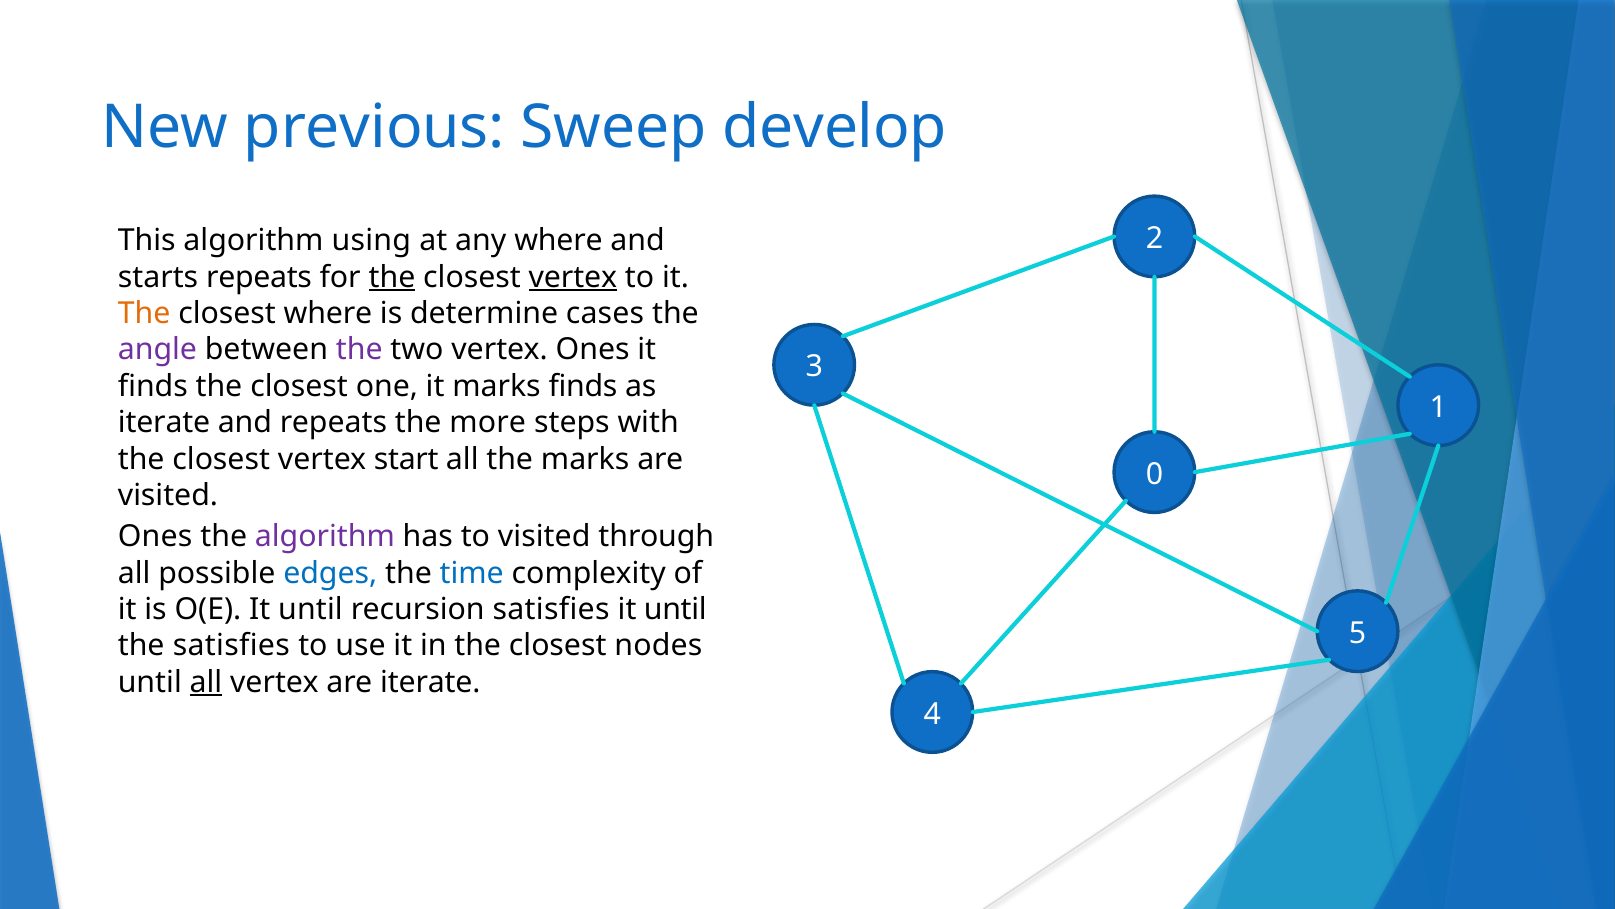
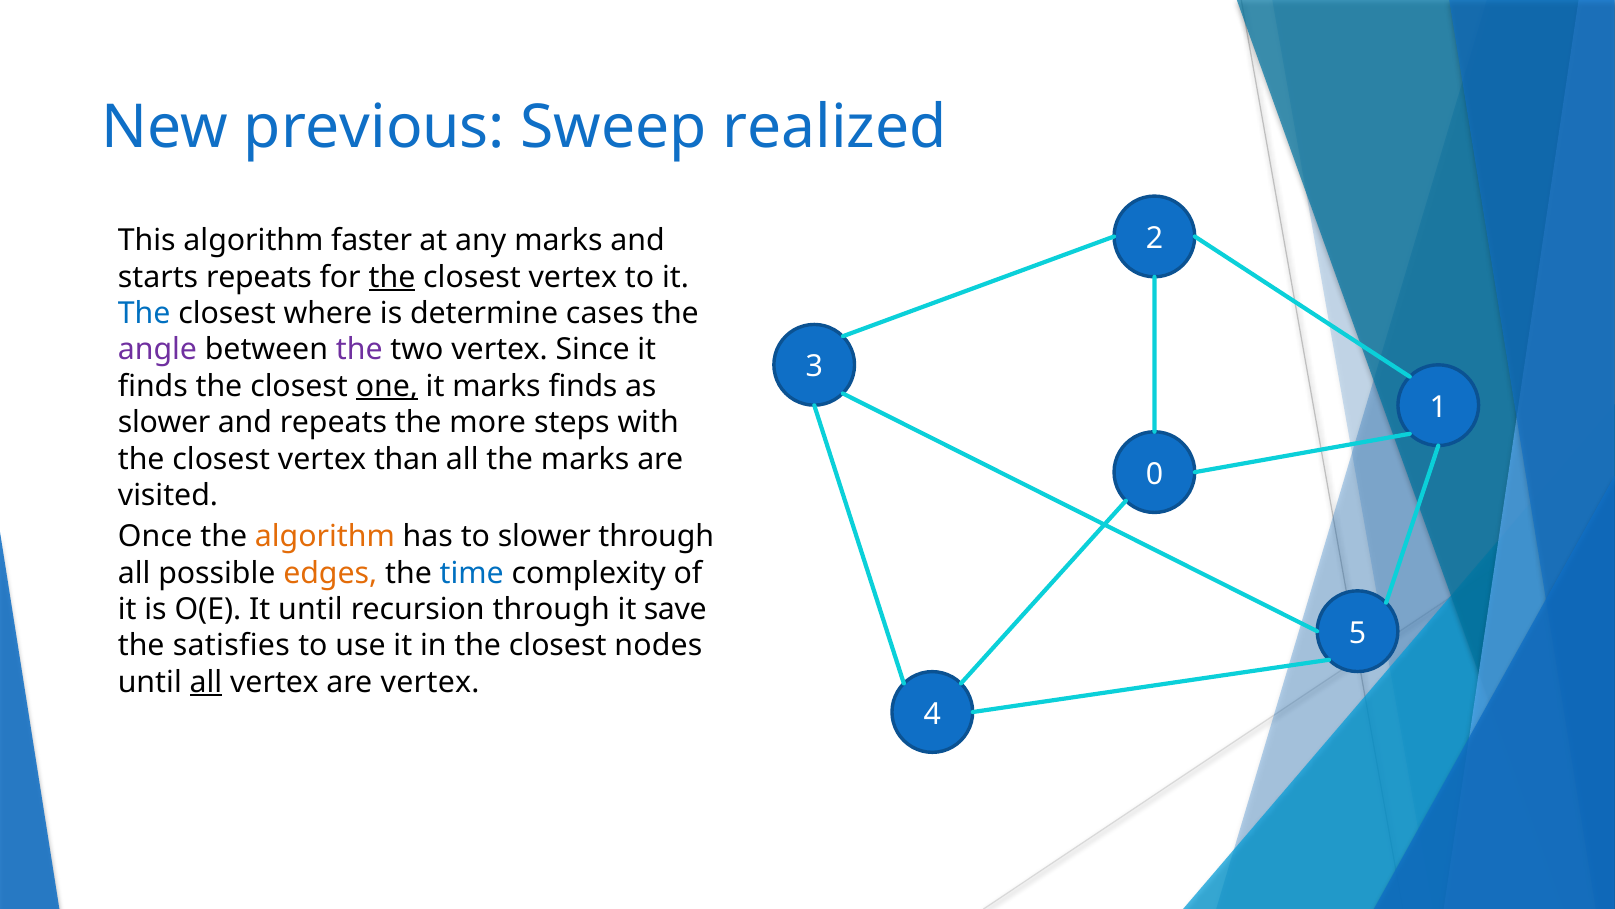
develop: develop -> realized
using: using -> faster
any where: where -> marks
vertex at (573, 277) underline: present -> none
The at (144, 313) colour: orange -> blue
vertex Ones: Ones -> Since
one underline: none -> present
iterate at (164, 422): iterate -> slower
start: start -> than
Ones at (155, 536): Ones -> Once
algorithm at (325, 536) colour: purple -> orange
to visited: visited -> slower
edges colour: blue -> orange
recursion satisfies: satisfies -> through
until at (675, 609): until -> save
are iterate: iterate -> vertex
